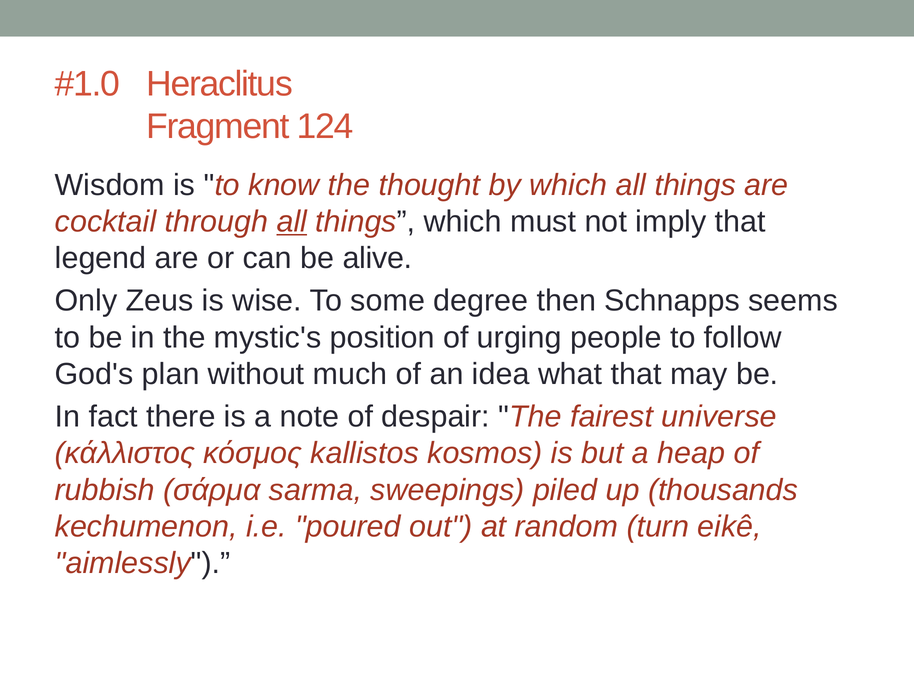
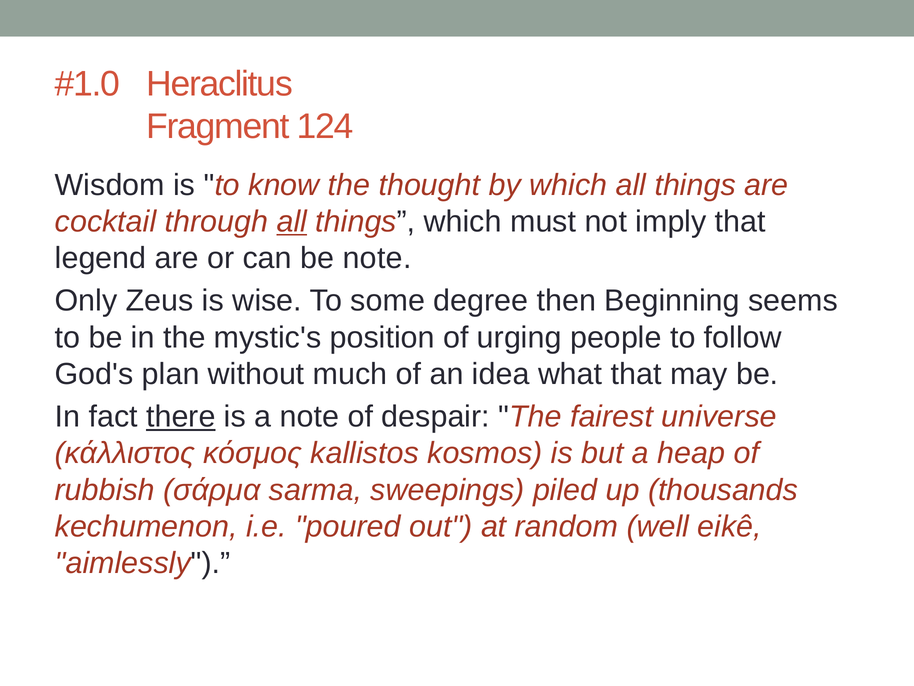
be alive: alive -> note
Schnapps: Schnapps -> Beginning
there underline: none -> present
turn: turn -> well
